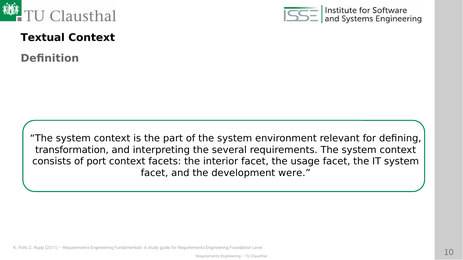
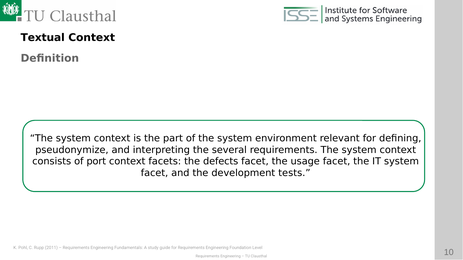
transformation: transformation -> pseudonymize
interior: interior -> defects
were: were -> tests
